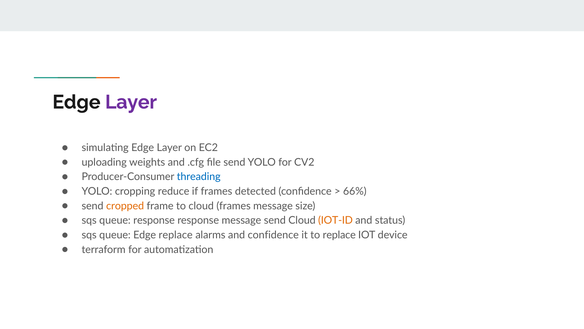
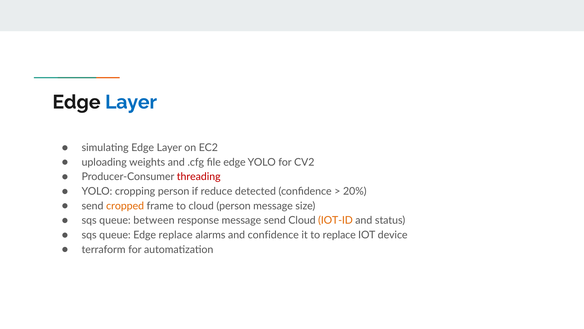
Layer at (131, 102) colour: purple -> blue
file send: send -> edge
threading colour: blue -> red
cropping reduce: reduce -> person
if frames: frames -> reduce
66%: 66% -> 20%
cloud frames: frames -> person
queue response: response -> between
